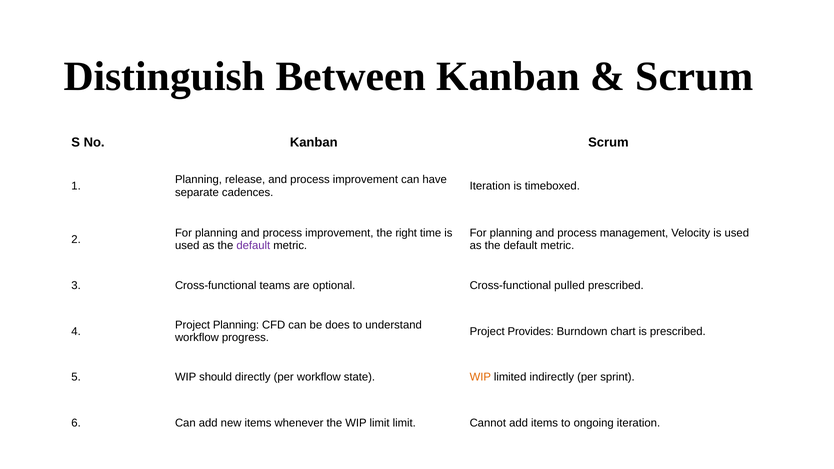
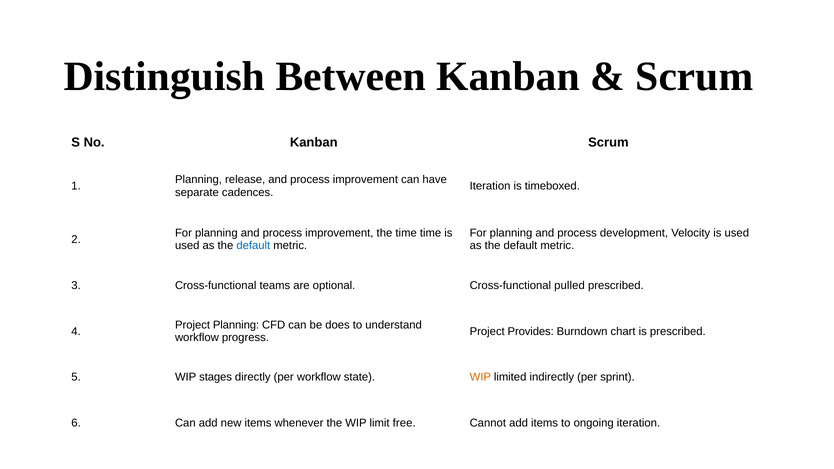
the right: right -> time
management: management -> development
default at (253, 246) colour: purple -> blue
should: should -> stages
limit limit: limit -> free
